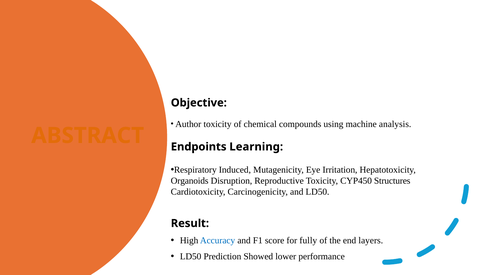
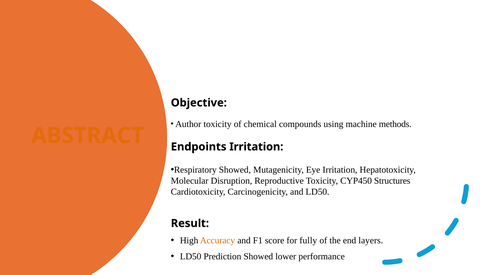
analysis: analysis -> methods
Endpoints Learning: Learning -> Irritation
Respiratory Induced: Induced -> Showed
Organoids: Organoids -> Molecular
Accuracy colour: blue -> orange
